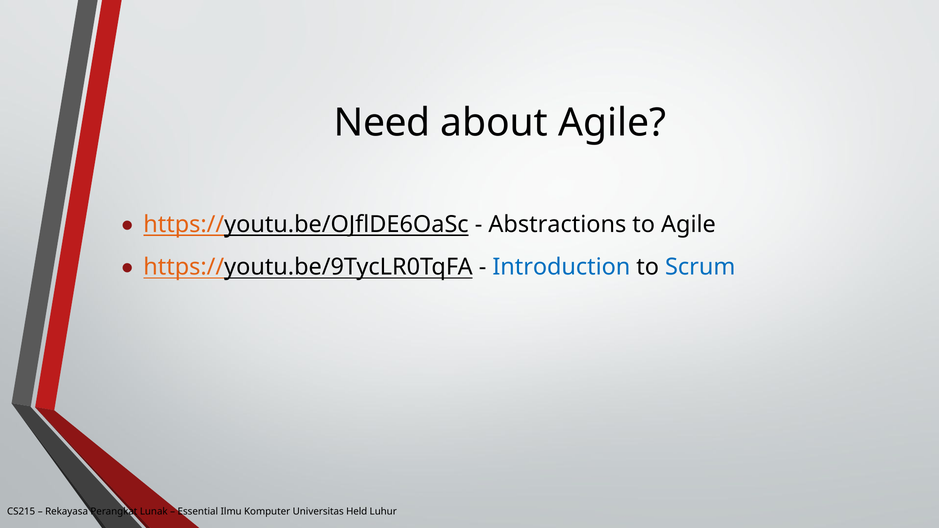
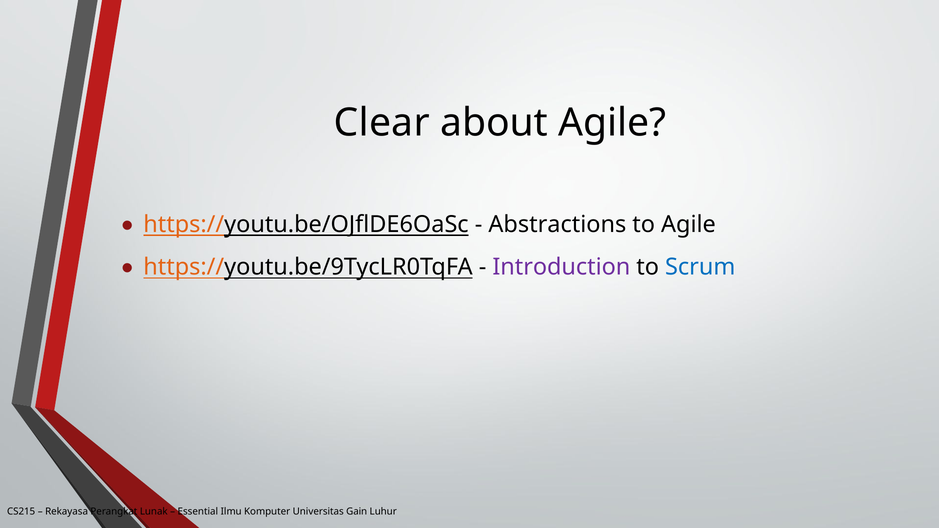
Need: Need -> Clear
Introduction colour: blue -> purple
Held: Held -> Gain
